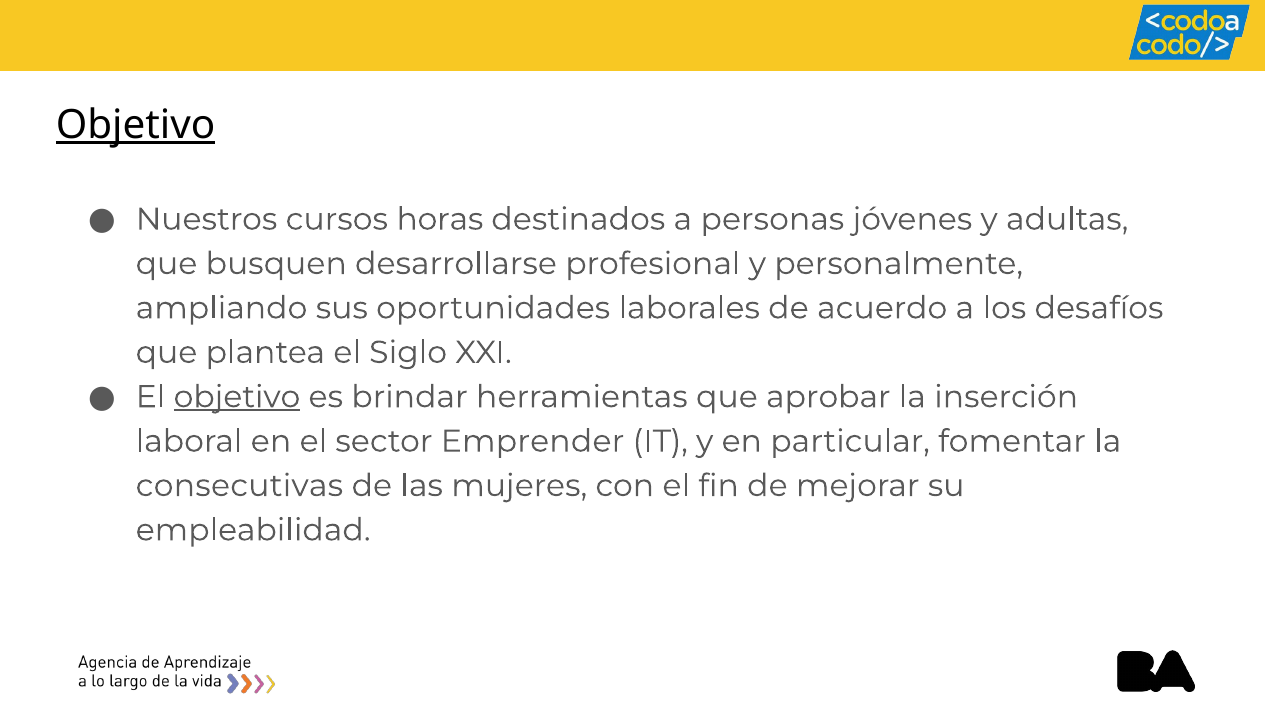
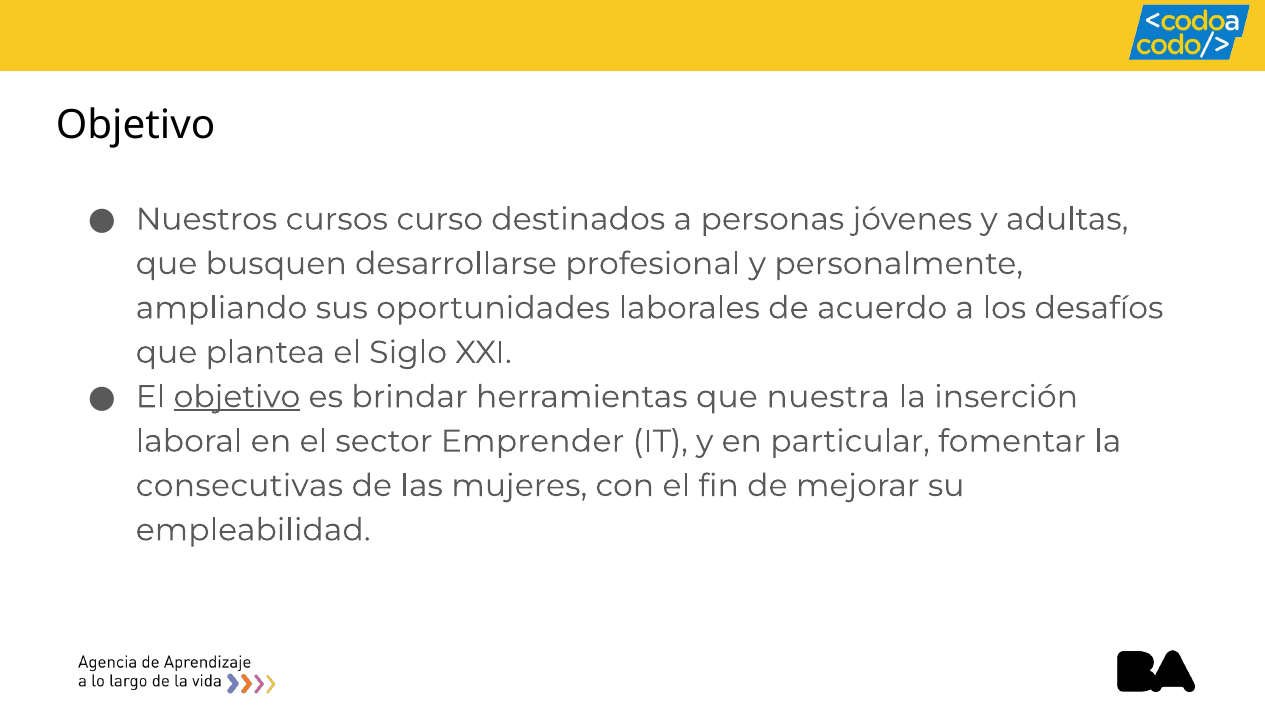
Objetivo at (136, 125) underline: present -> none
horas: horas -> curso
aprobar: aprobar -> nuestra
